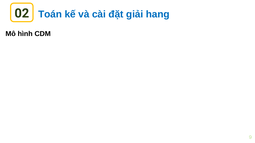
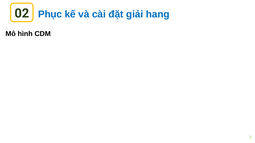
Toán: Toán -> Phục
